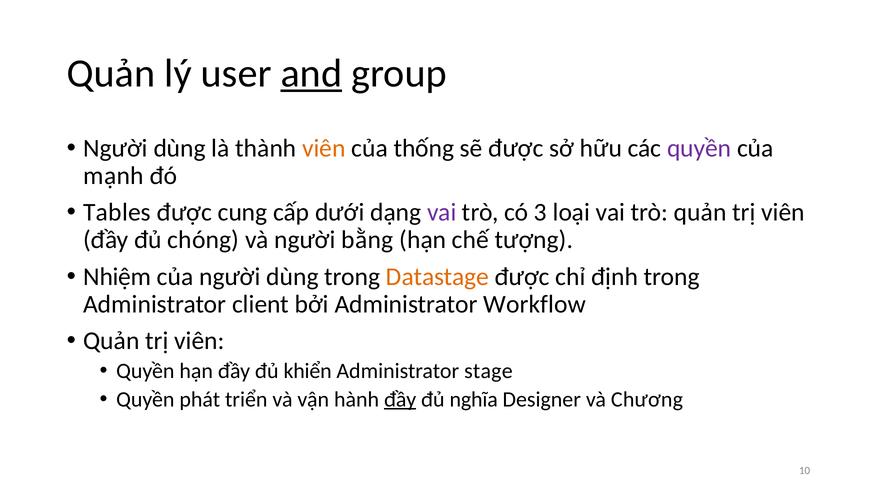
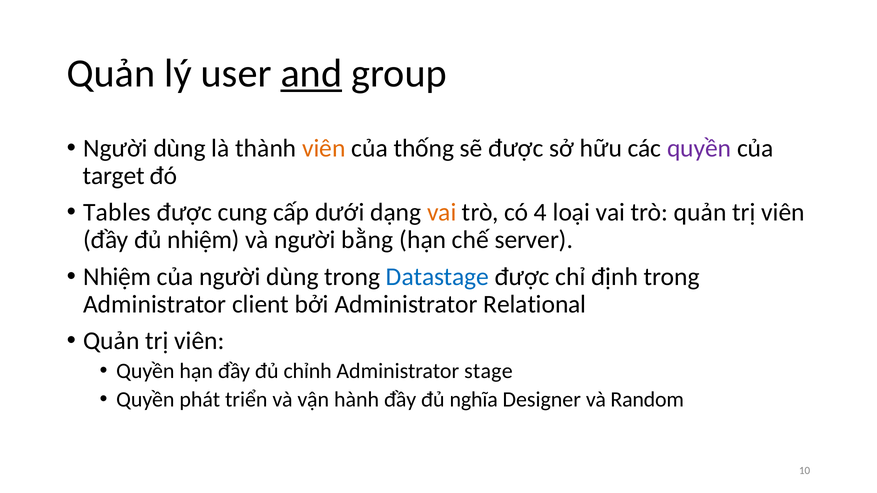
mạnh: mạnh -> target
vai at (442, 213) colour: purple -> orange
3: 3 -> 4
đủ chóng: chóng -> nhiệm
tượng: tượng -> server
Datastage colour: orange -> blue
Workflow: Workflow -> Relational
khiển: khiển -> chỉnh
đầy at (400, 400) underline: present -> none
Chương: Chương -> Random
